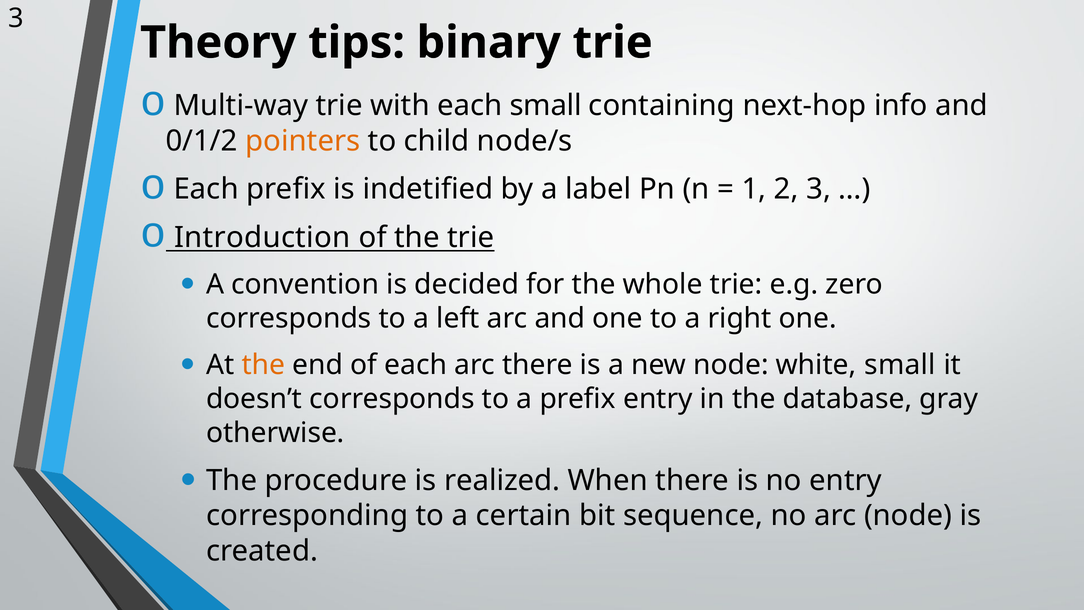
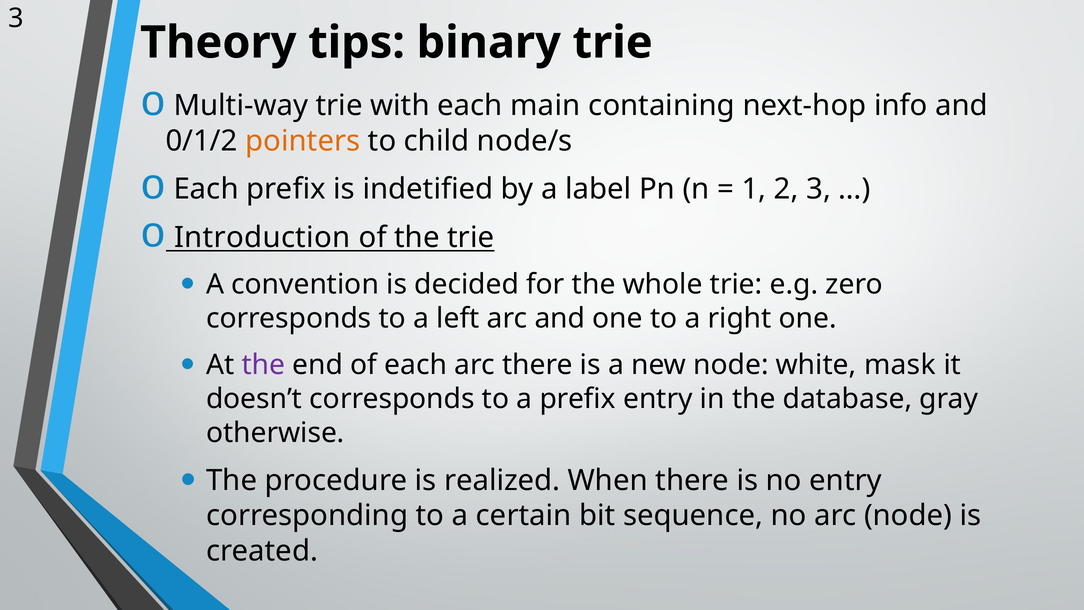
each small: small -> main
the at (263, 365) colour: orange -> purple
white small: small -> mask
